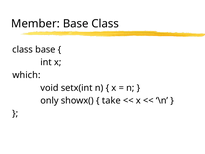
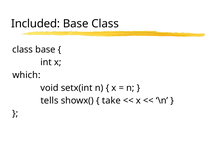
Member: Member -> Included
only: only -> tells
